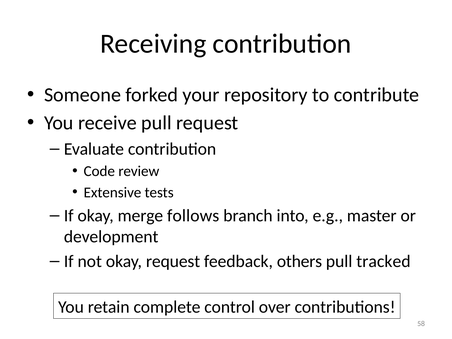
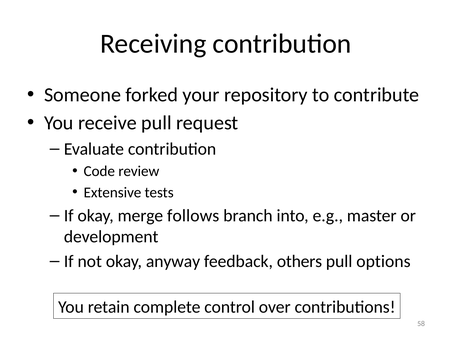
okay request: request -> anyway
tracked: tracked -> options
